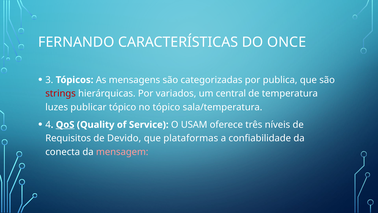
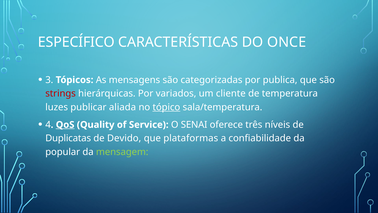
FERNANDO: FERNANDO -> ESPECÍFICO
central: central -> cliente
publicar tópico: tópico -> aliada
tópico at (166, 107) underline: none -> present
USAM: USAM -> SENAI
Requisitos: Requisitos -> Duplicatas
conecta: conecta -> popular
mensagem colour: pink -> light green
